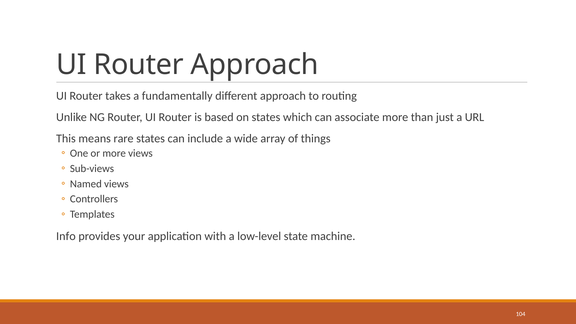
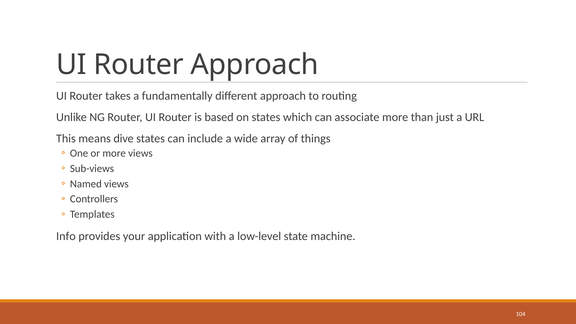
rare: rare -> dive
